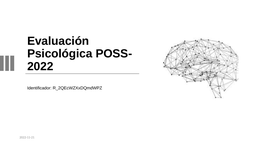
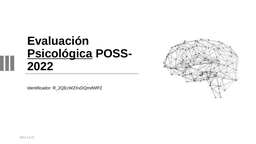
Psicológica underline: none -> present
